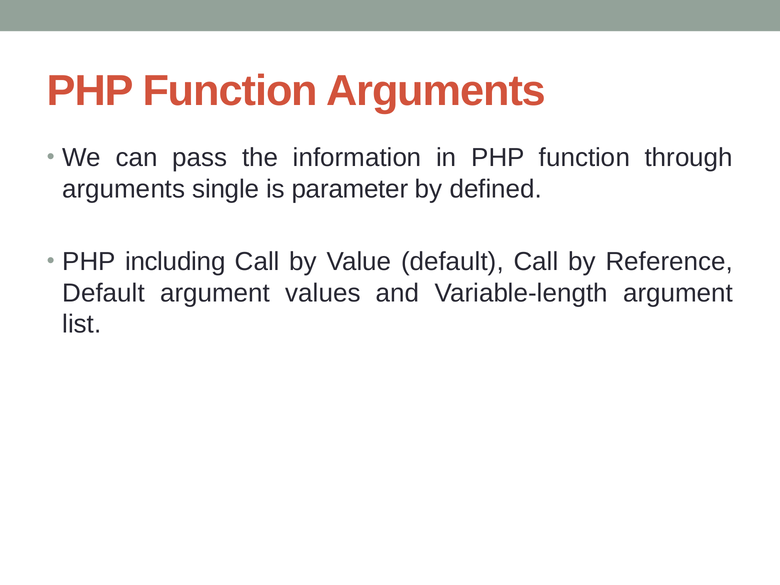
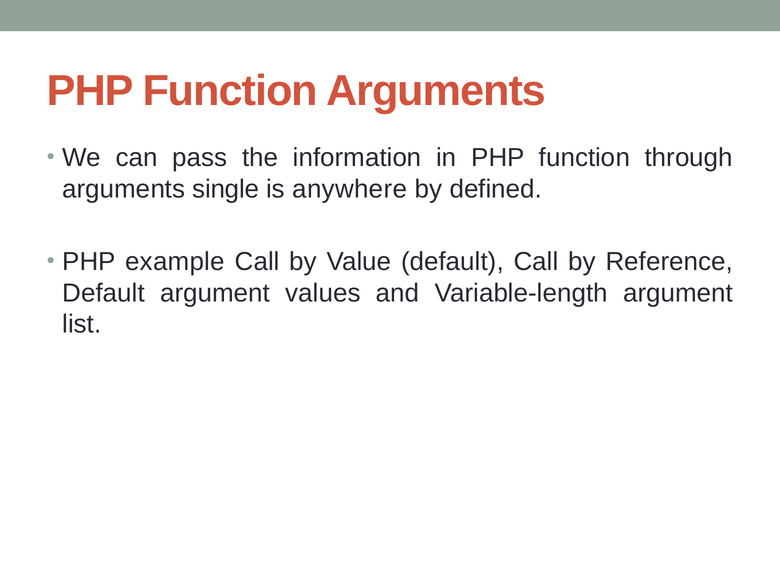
parameter: parameter -> anywhere
including: including -> example
